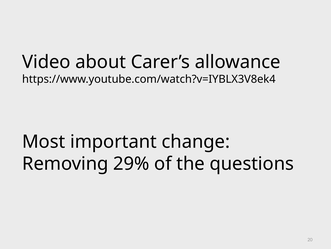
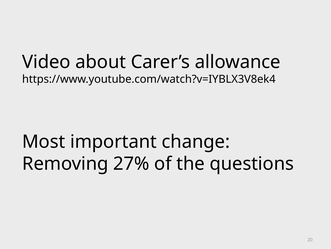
29%: 29% -> 27%
